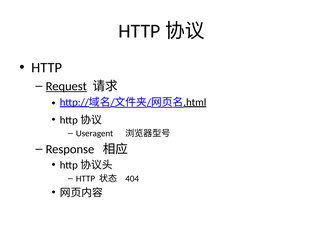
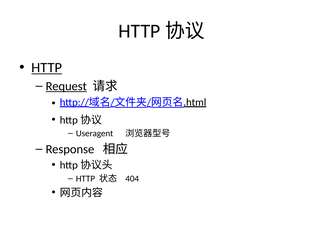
HTTP at (47, 68) underline: none -> present
